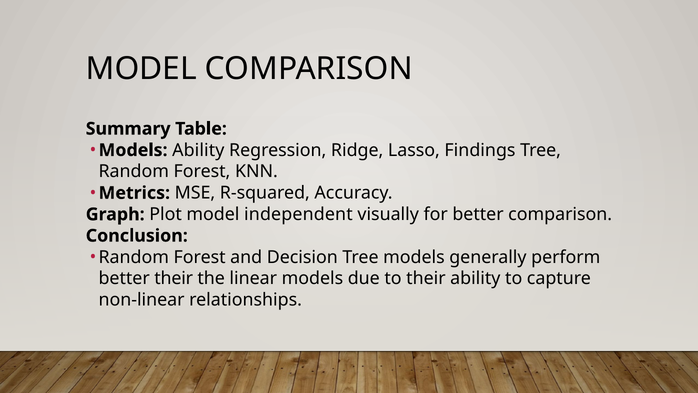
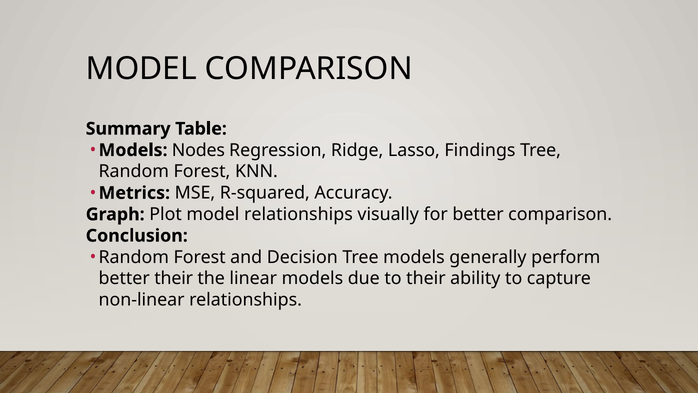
Models Ability: Ability -> Nodes
model independent: independent -> relationships
